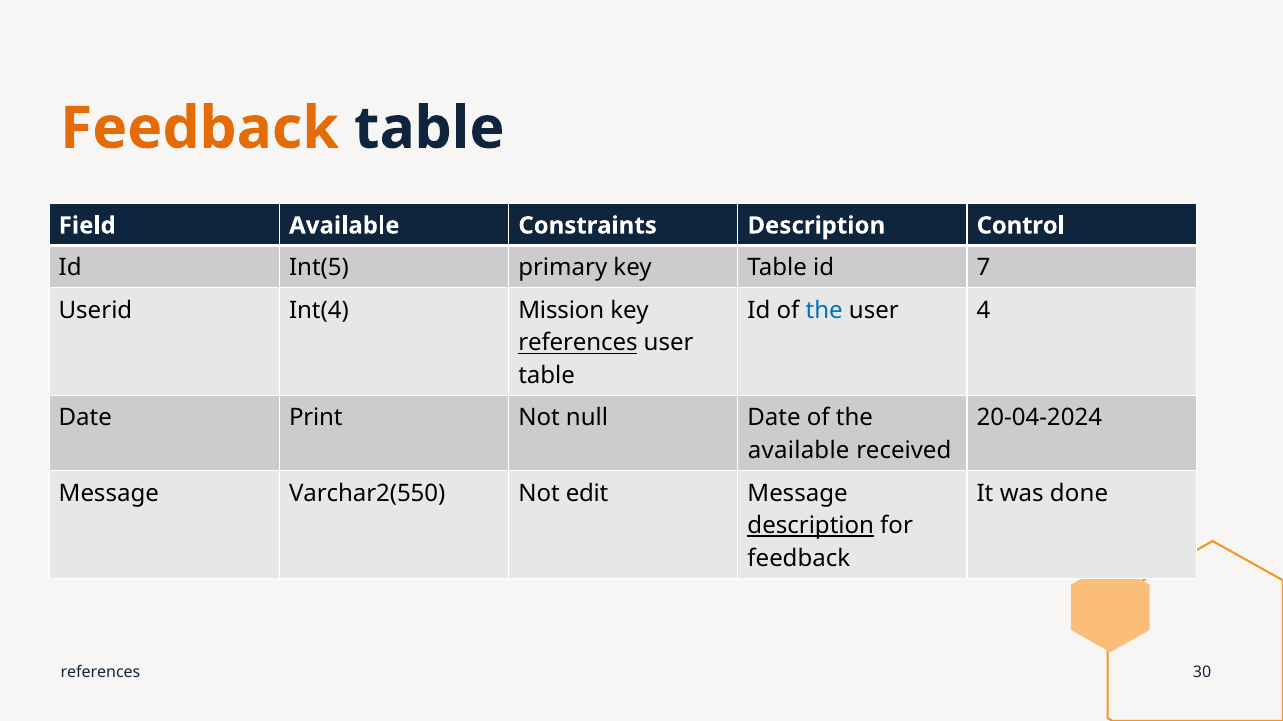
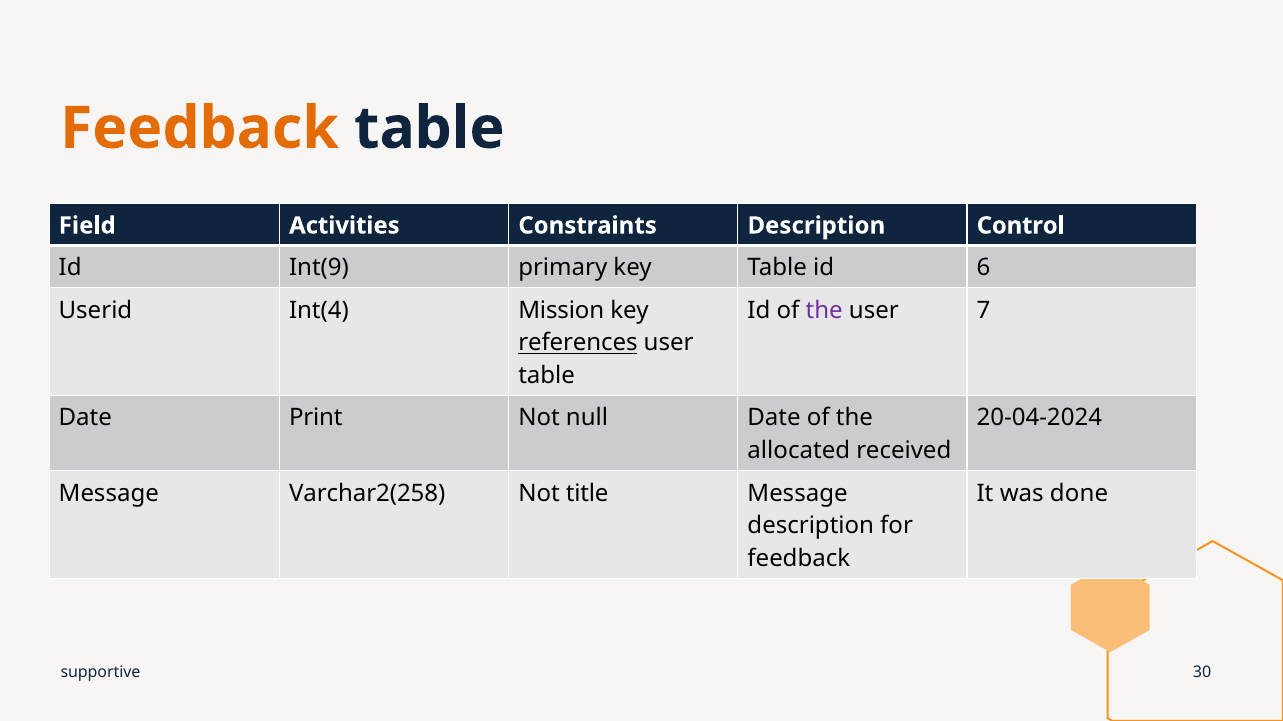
Field Available: Available -> Activities
Int(5: Int(5 -> Int(9
7: 7 -> 6
the at (824, 311) colour: blue -> purple
4: 4 -> 7
available at (799, 451): available -> allocated
Varchar2(550: Varchar2(550 -> Varchar2(258
edit: edit -> title
description at (811, 526) underline: present -> none
references at (100, 673): references -> supportive
